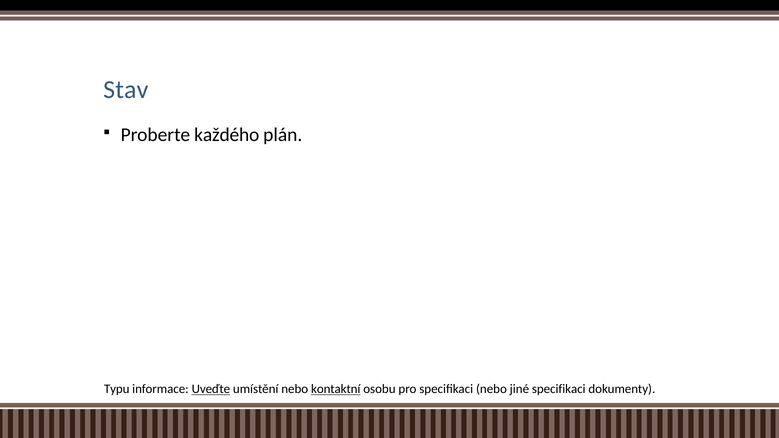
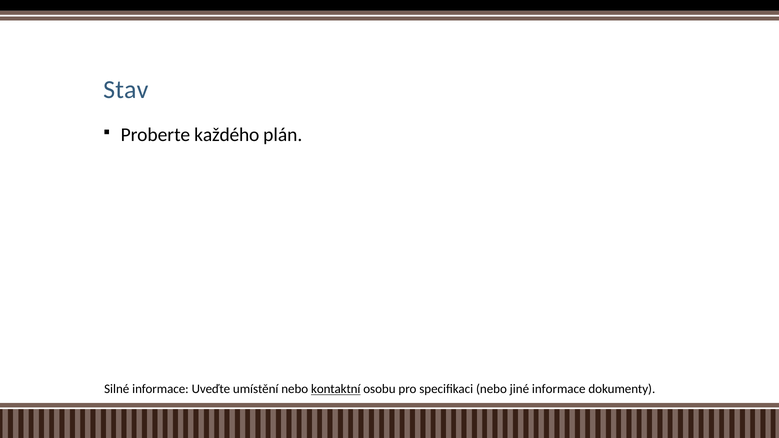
Typu: Typu -> Silné
Uveďte underline: present -> none
jiné specifikaci: specifikaci -> informace
